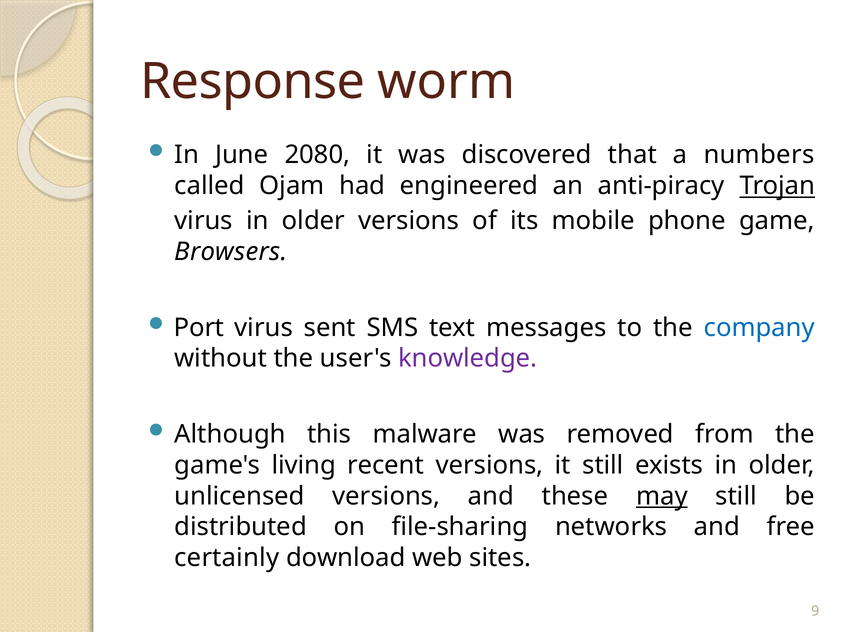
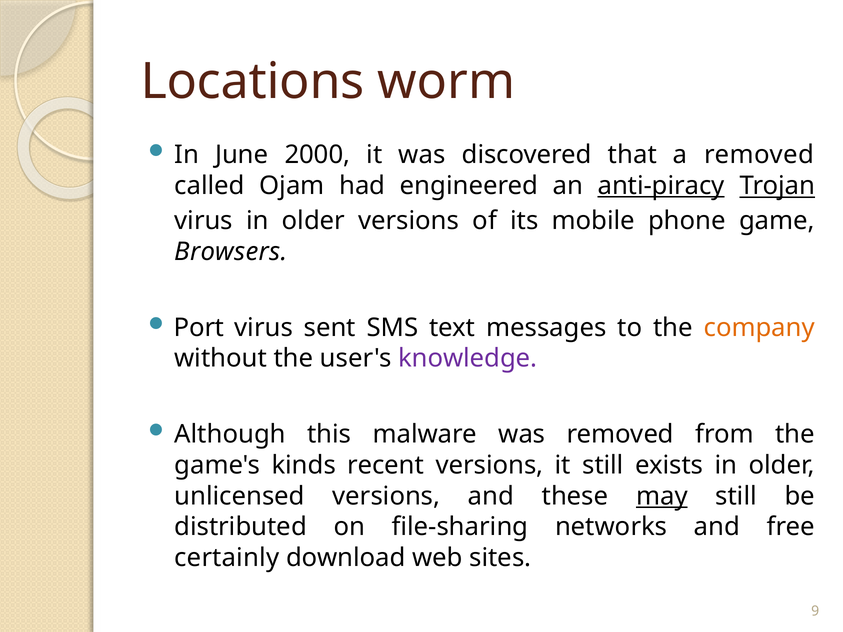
Response: Response -> Locations
2080: 2080 -> 2000
a numbers: numbers -> removed
anti-piracy underline: none -> present
company colour: blue -> orange
living: living -> kinds
